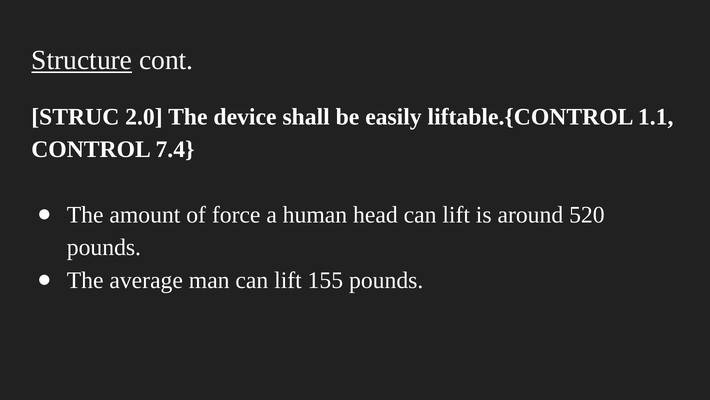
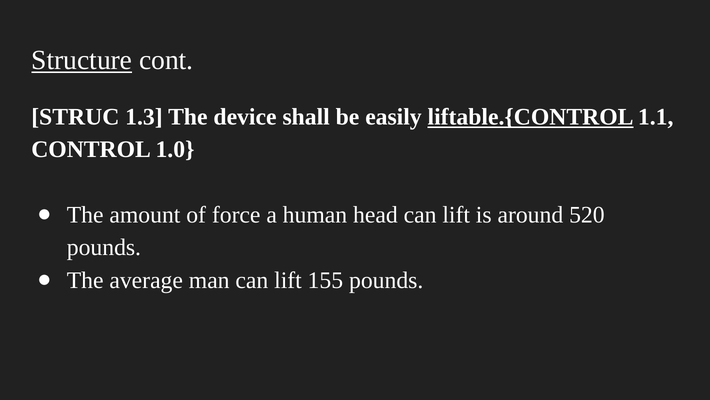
2.0: 2.0 -> 1.3
liftable.{CONTROL underline: none -> present
7.4: 7.4 -> 1.0
